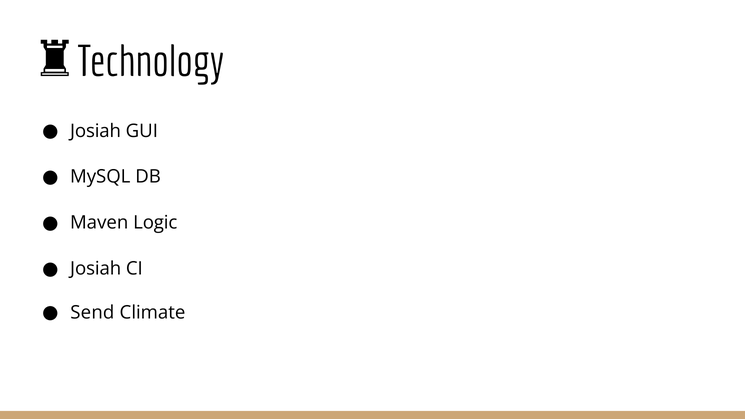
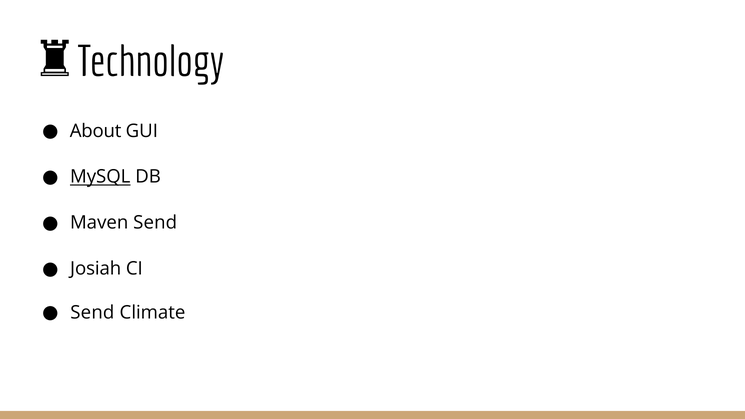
Josiah at (96, 131): Josiah -> About
MySQL underline: none -> present
Maven Logic: Logic -> Send
